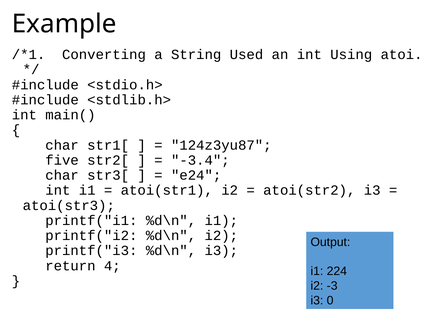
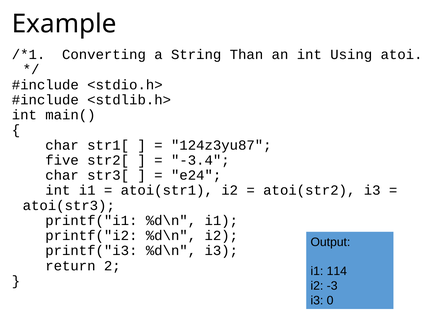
Used: Used -> Than
4: 4 -> 2
224: 224 -> 114
